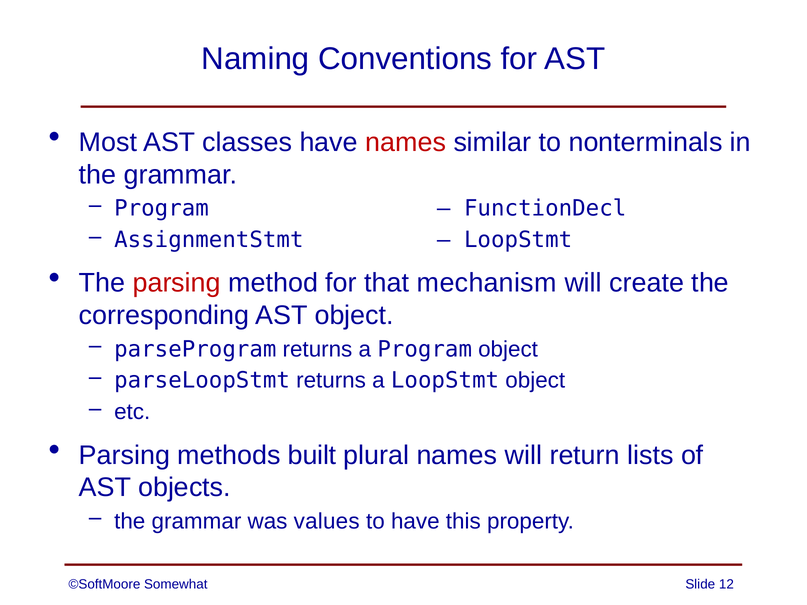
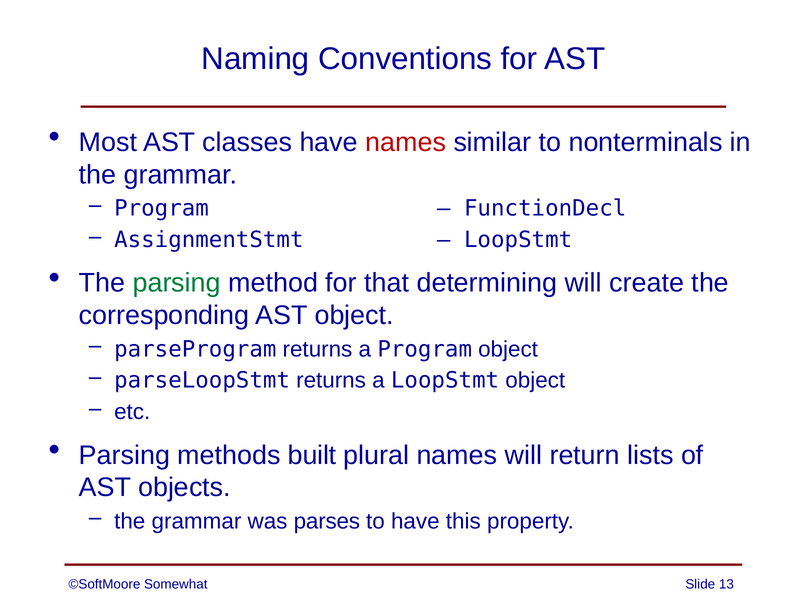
parsing at (177, 283) colour: red -> green
mechanism: mechanism -> determining
values: values -> parses
12: 12 -> 13
